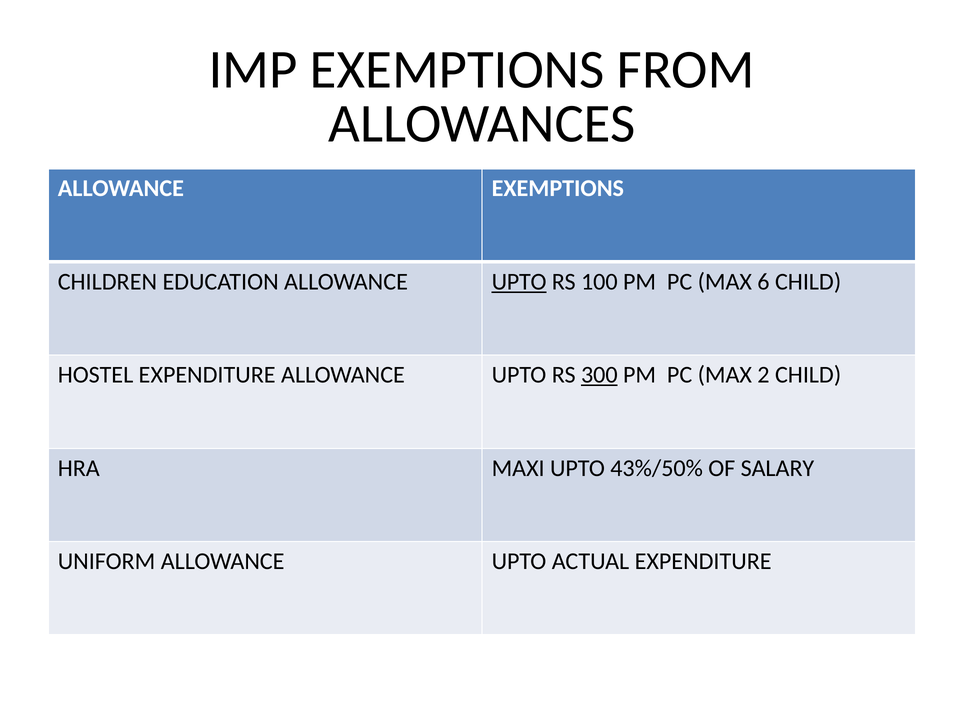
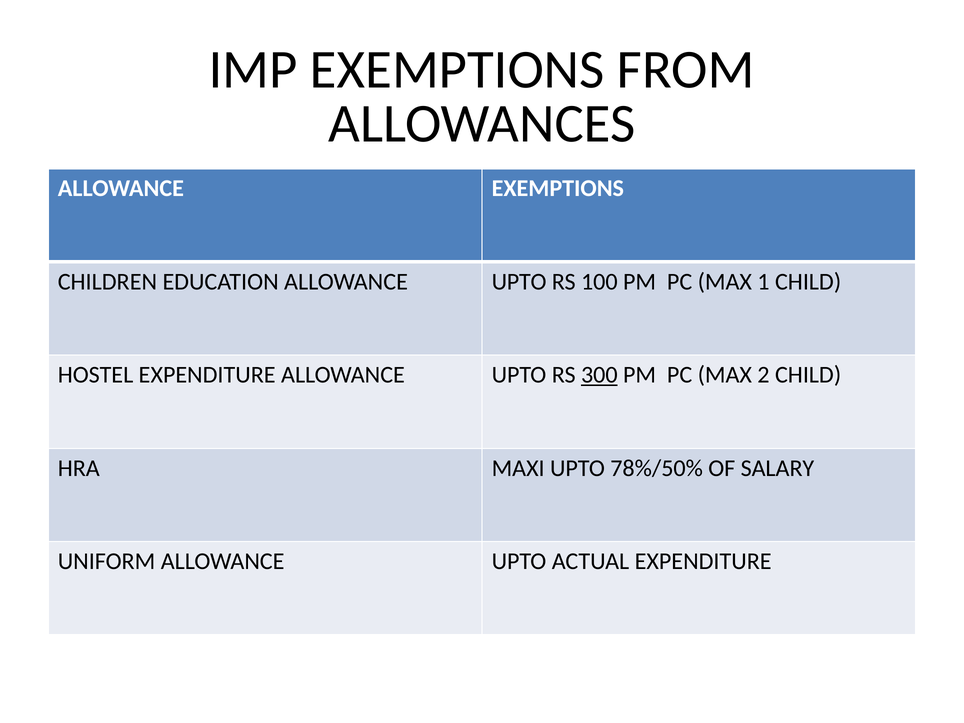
UPTO at (519, 282) underline: present -> none
6: 6 -> 1
43%/50%: 43%/50% -> 78%/50%
